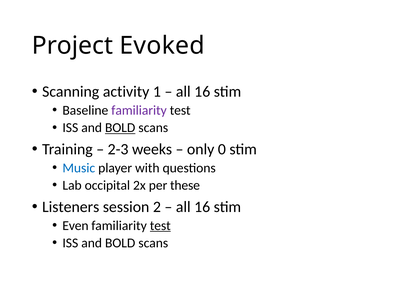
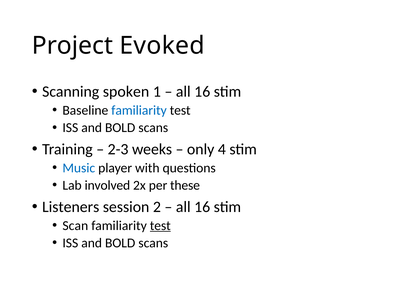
activity: activity -> spoken
familiarity at (139, 110) colour: purple -> blue
BOLD at (120, 128) underline: present -> none
0: 0 -> 4
occipital: occipital -> involved
Even: Even -> Scan
